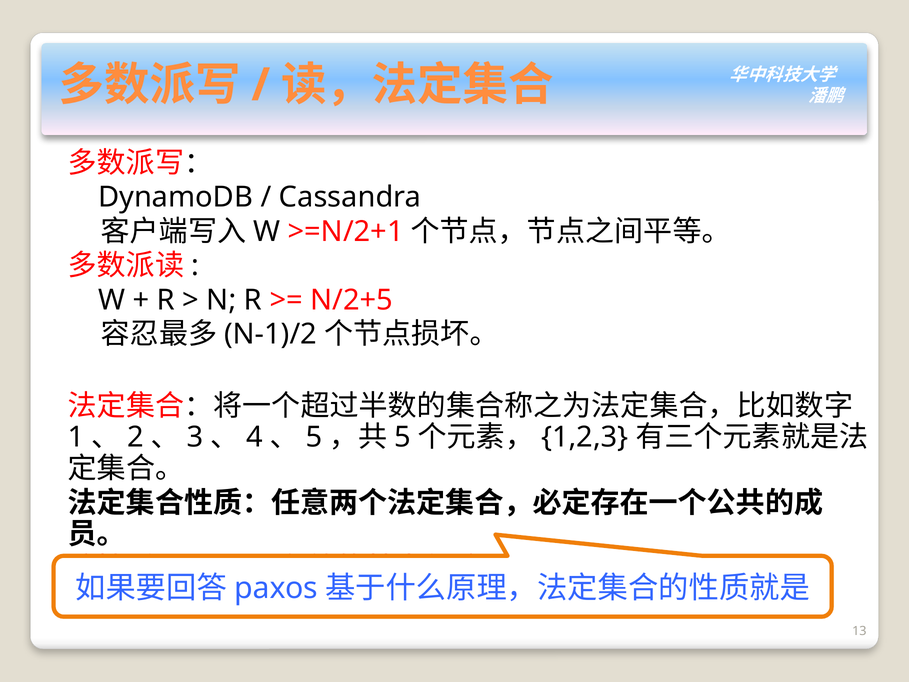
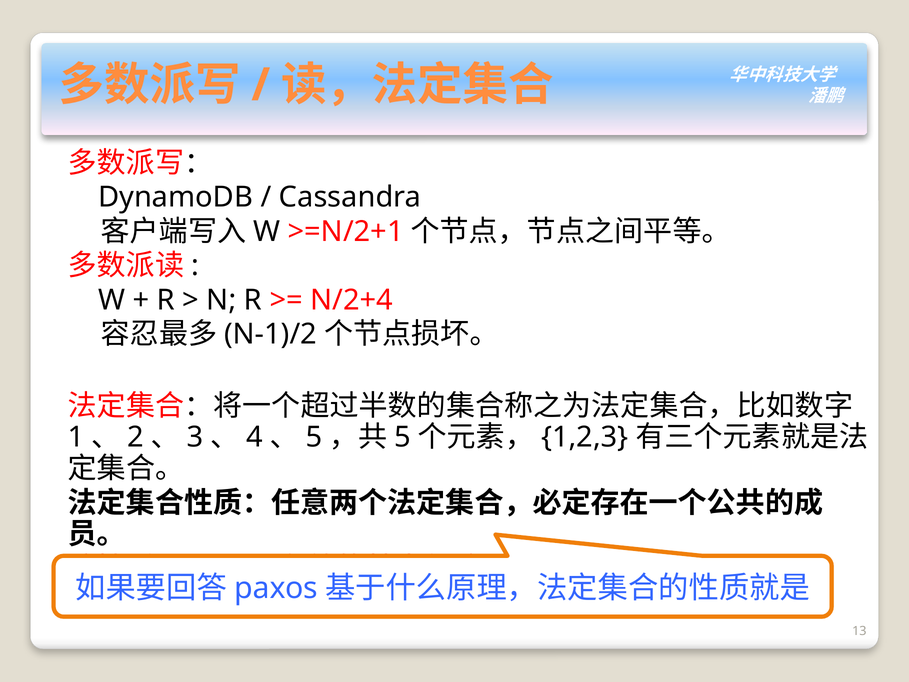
N/2+5: N/2+5 -> N/2+4
